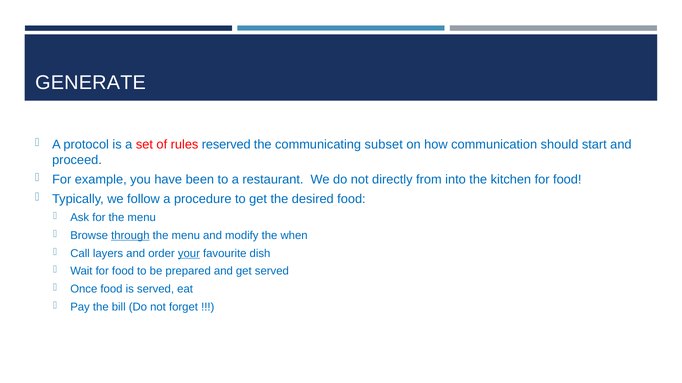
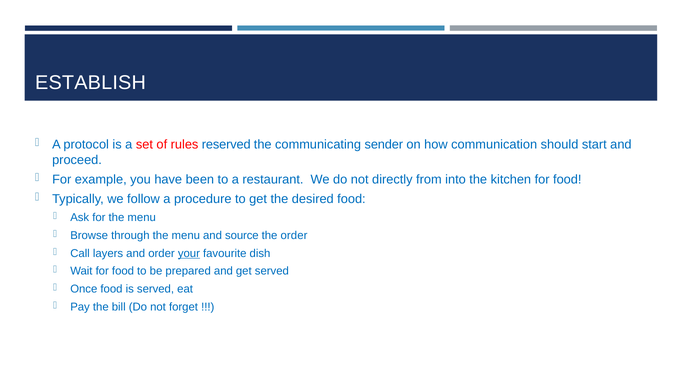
GENERATE: GENERATE -> ESTABLISH
subset: subset -> sender
through underline: present -> none
modify: modify -> source
the when: when -> order
